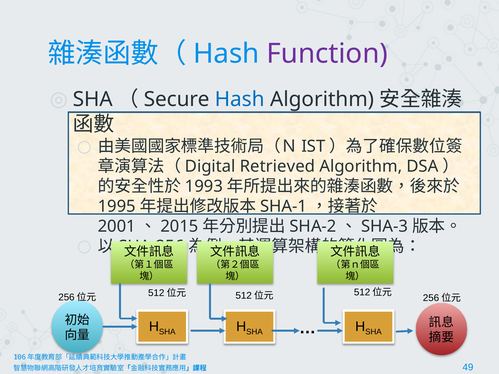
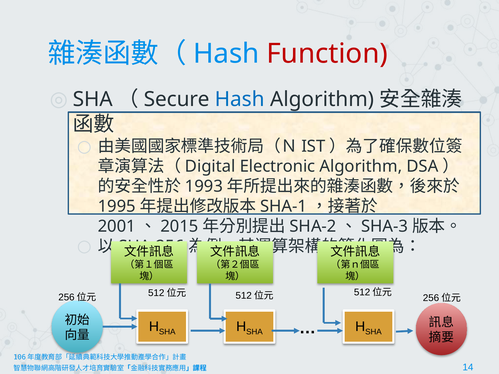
Function colour: purple -> red
Retrieved: Retrieved -> Electronic
49: 49 -> 14
